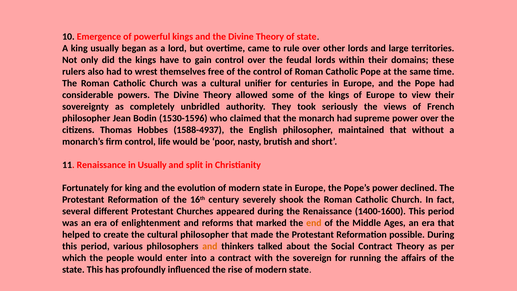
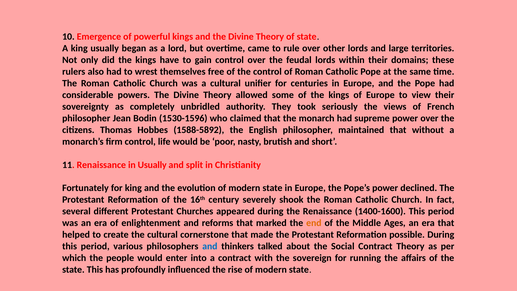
1588-4937: 1588-4937 -> 1588-5892
cultural philosopher: philosopher -> cornerstone
and at (210, 246) colour: orange -> blue
